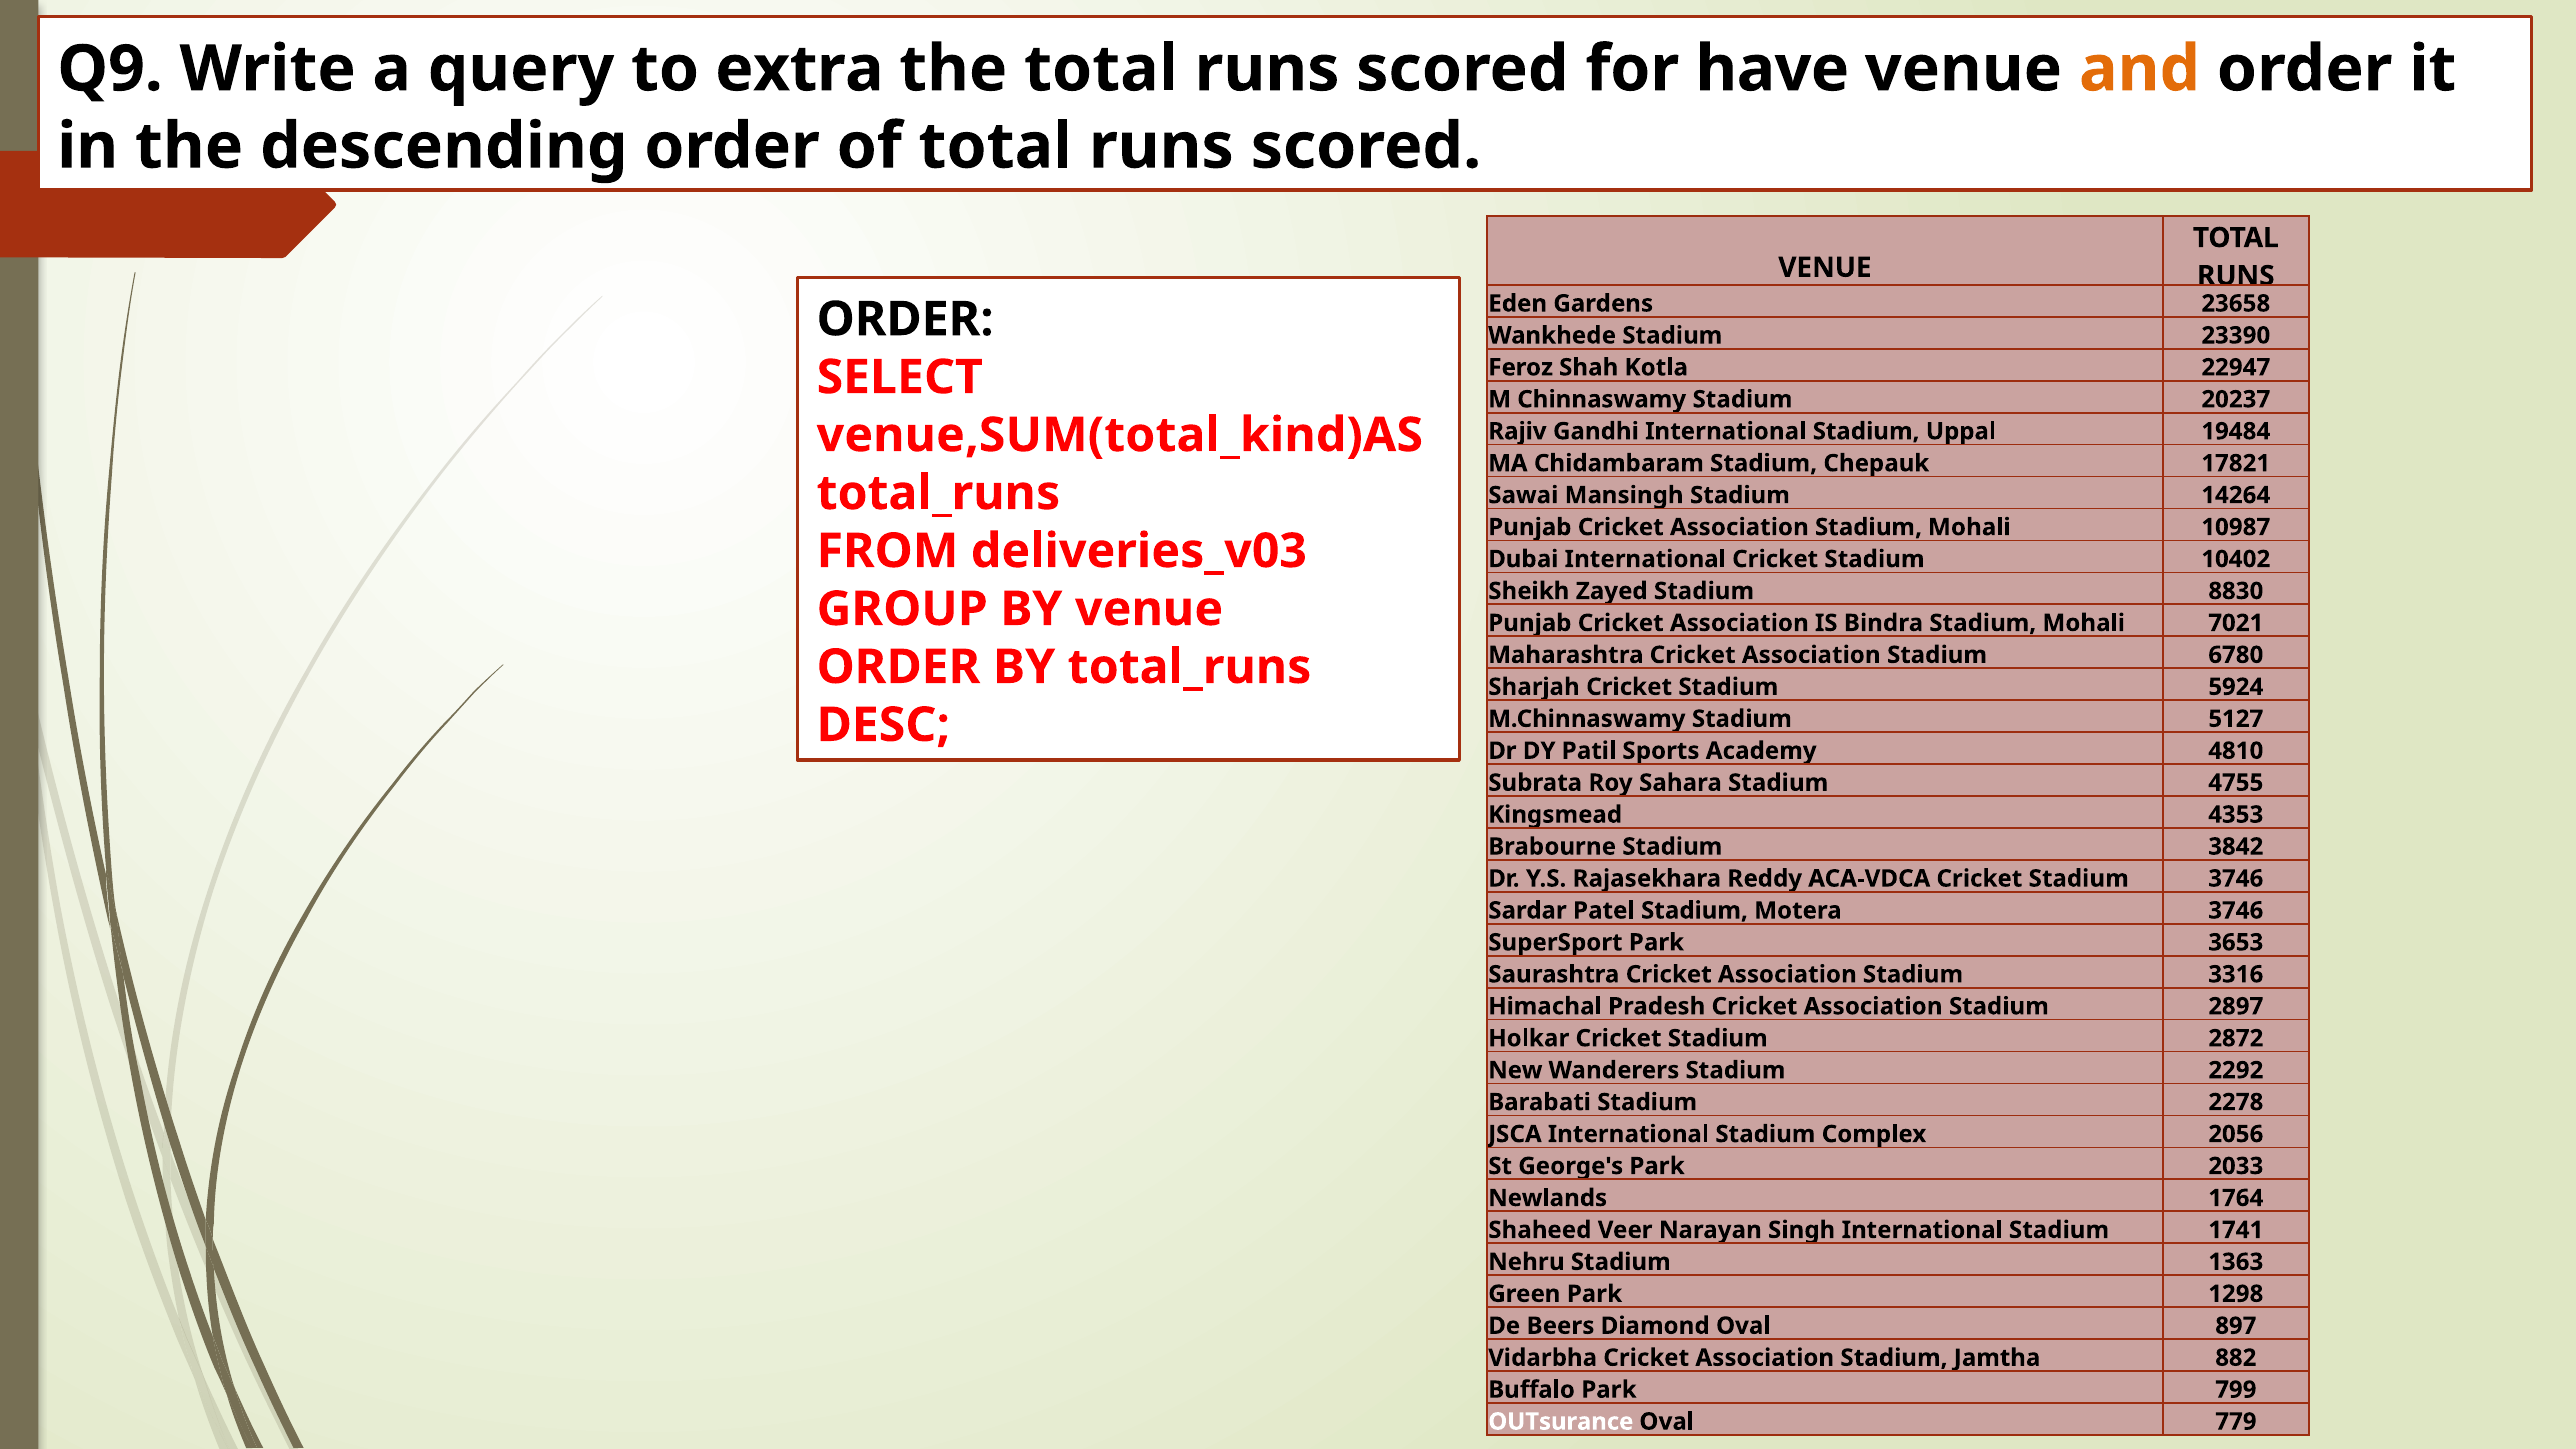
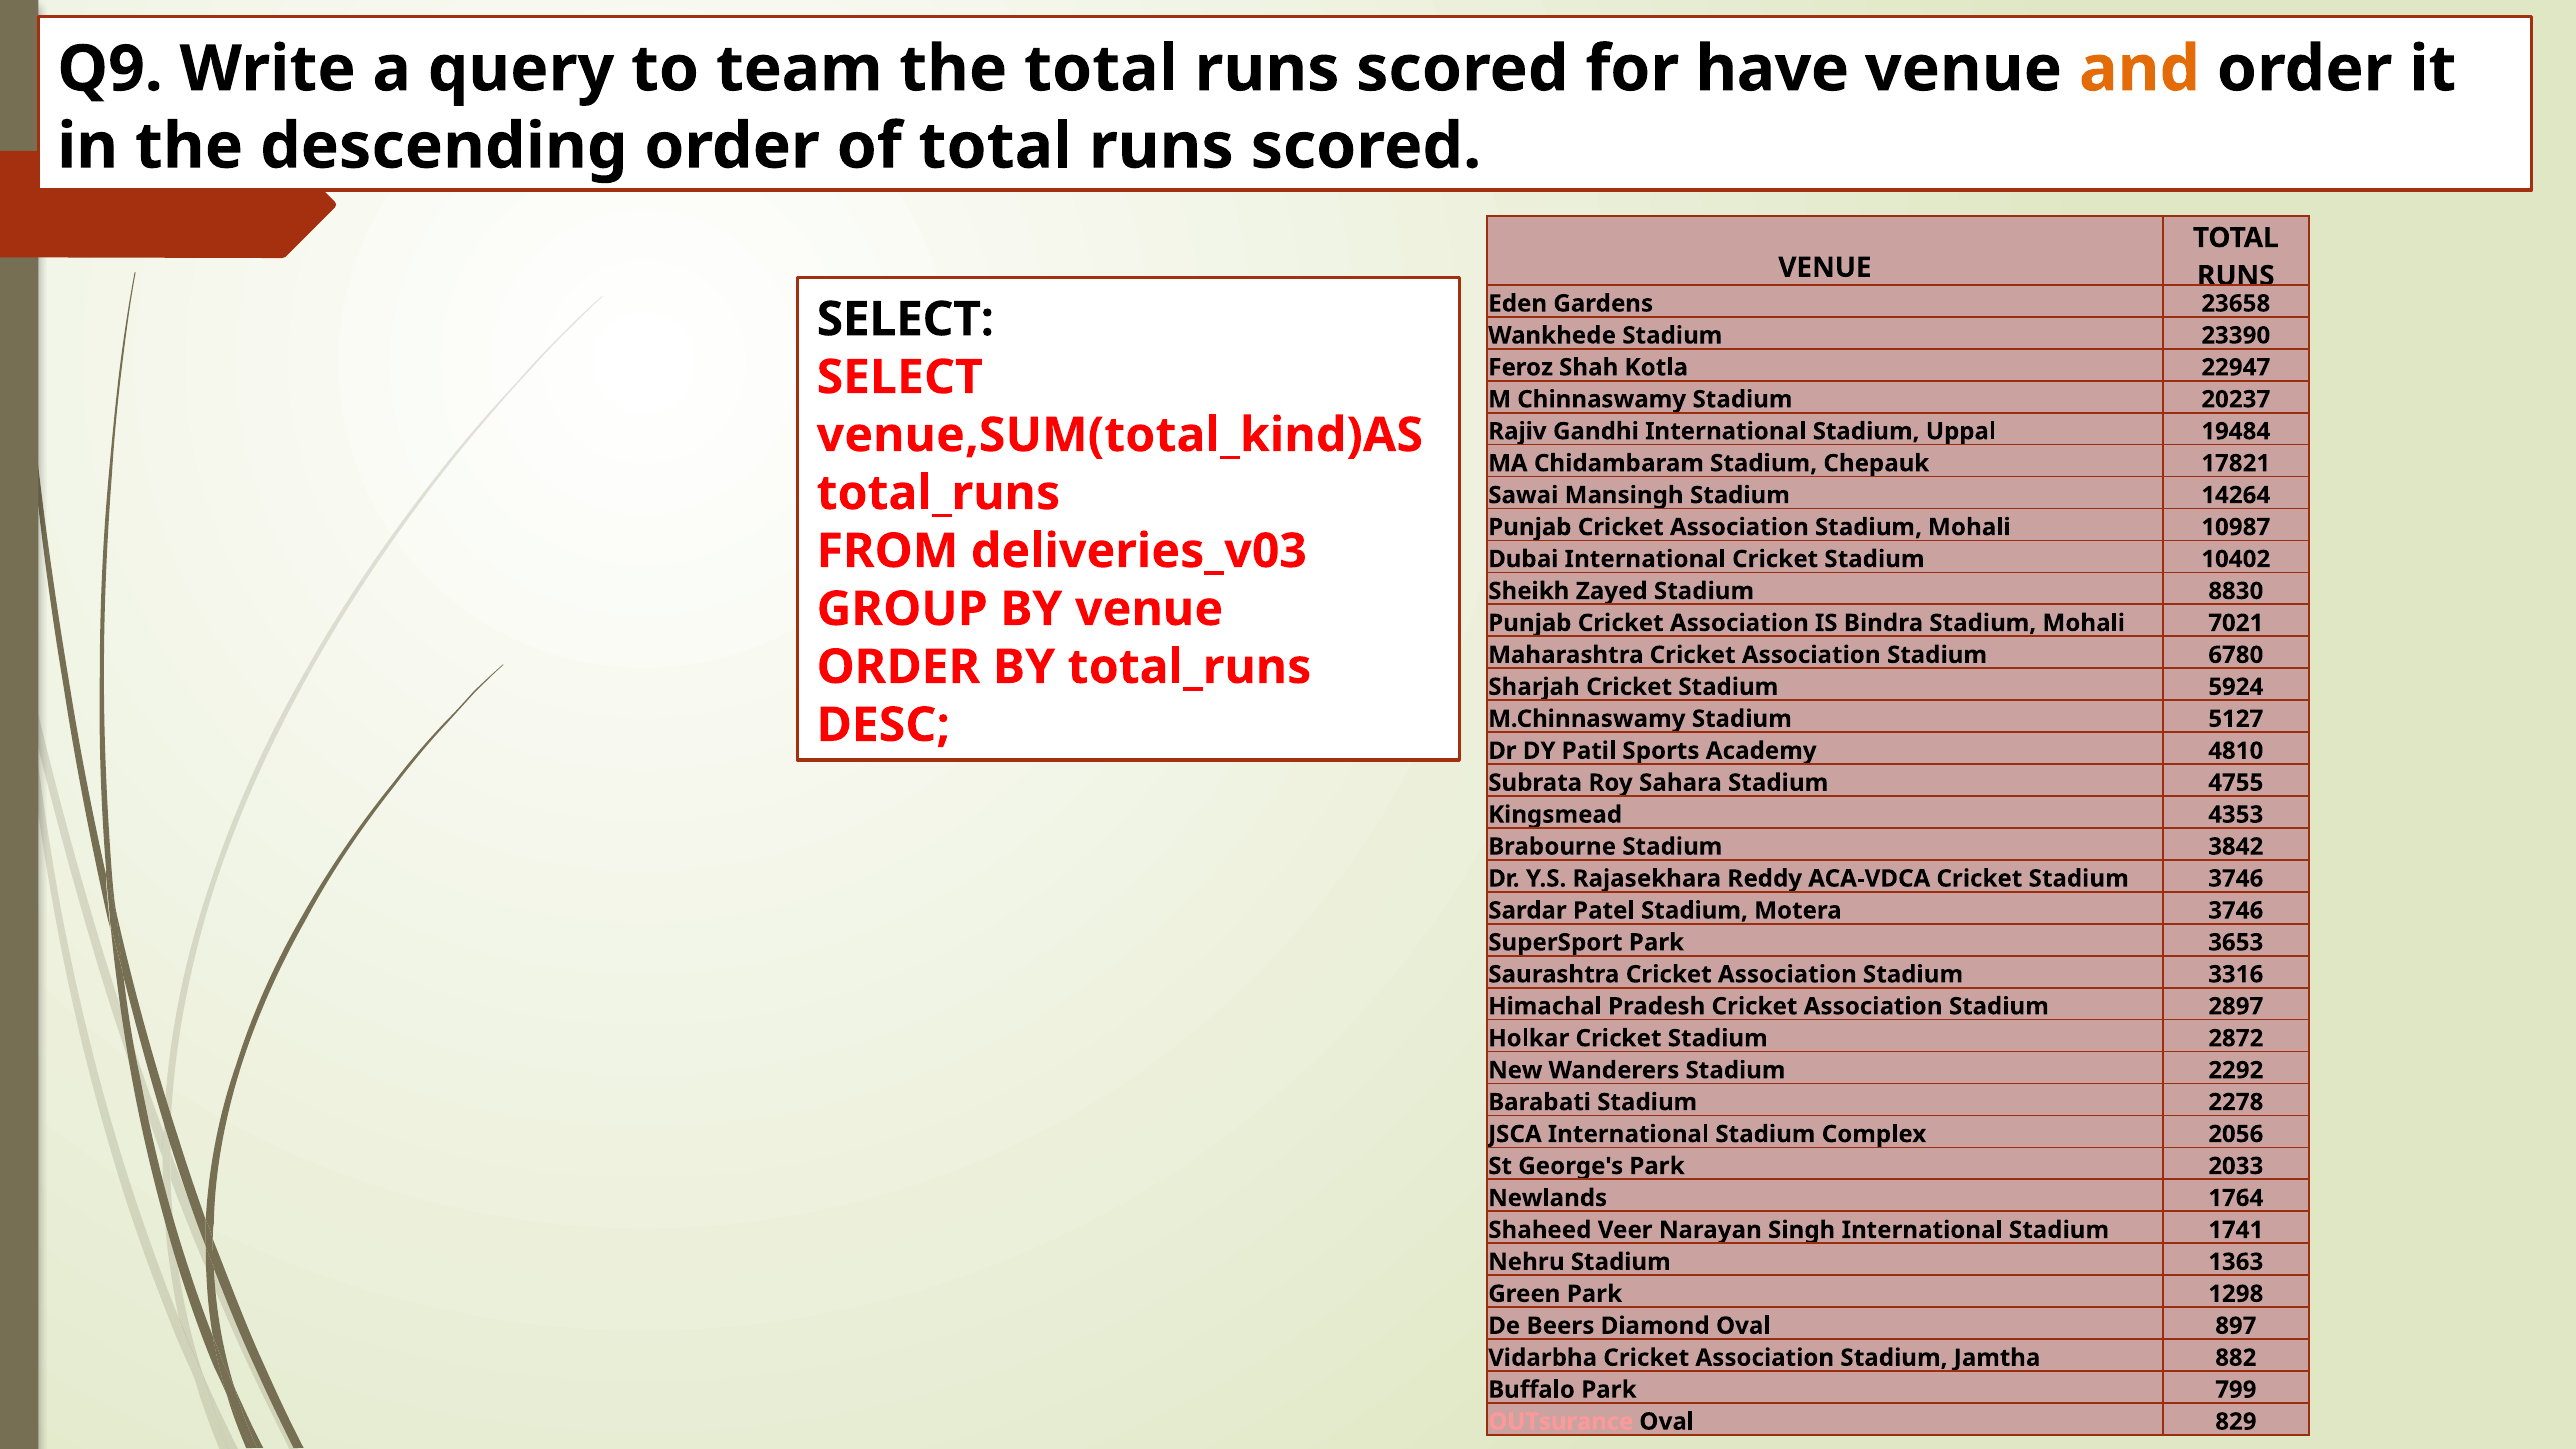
extra: extra -> team
ORDER at (905, 319): ORDER -> SELECT
OUTsurance colour: white -> pink
779: 779 -> 829
